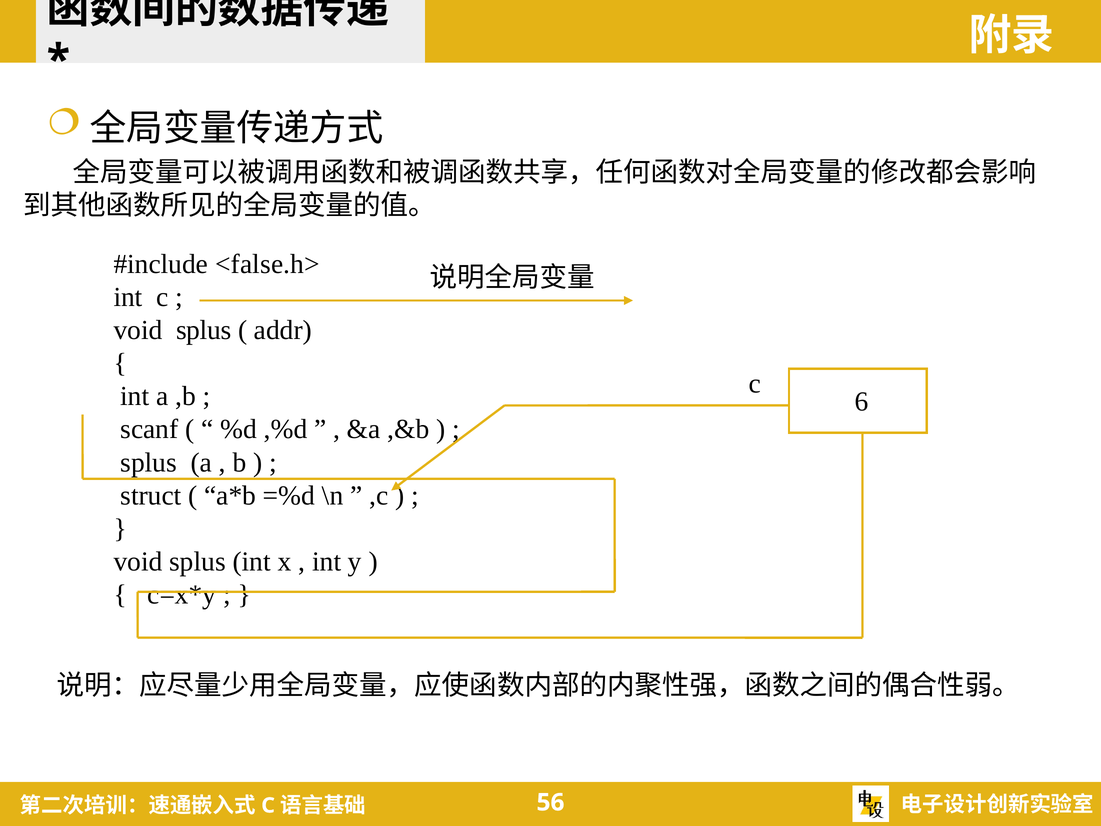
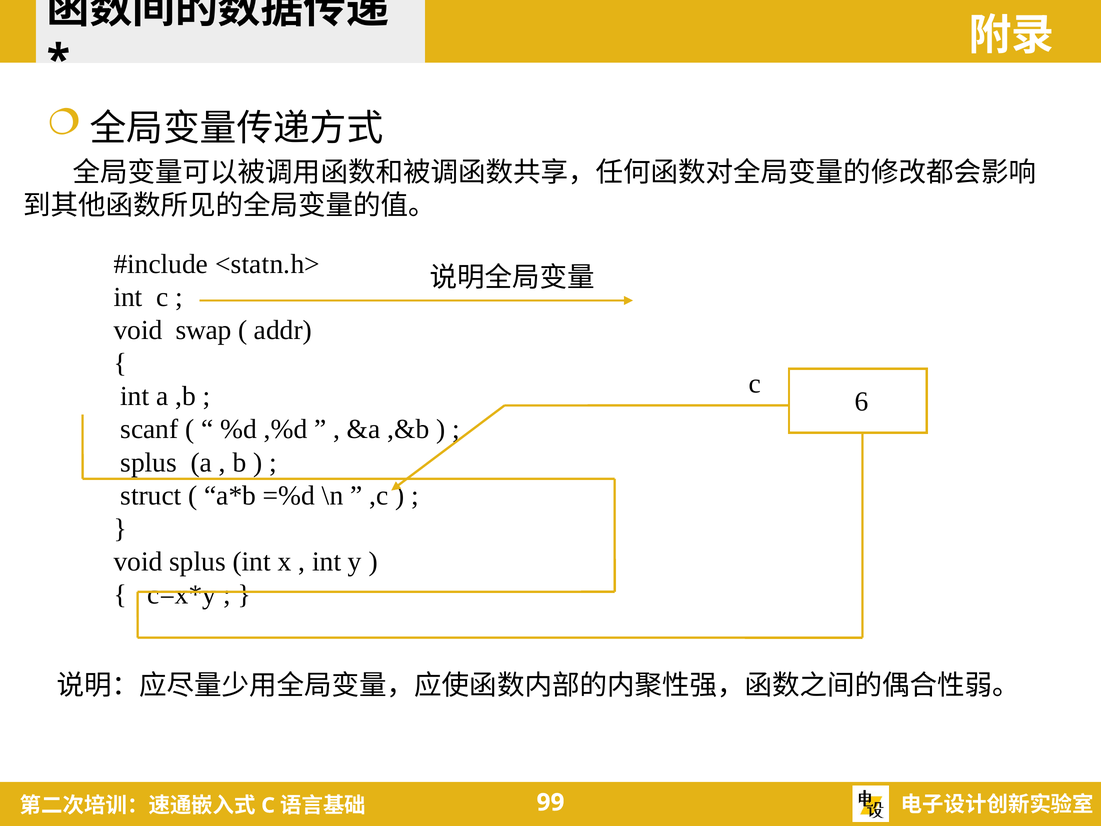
<false.h>: <false.h> -> <statn.h>
splus at (204, 330): splus -> swap
56: 56 -> 99
